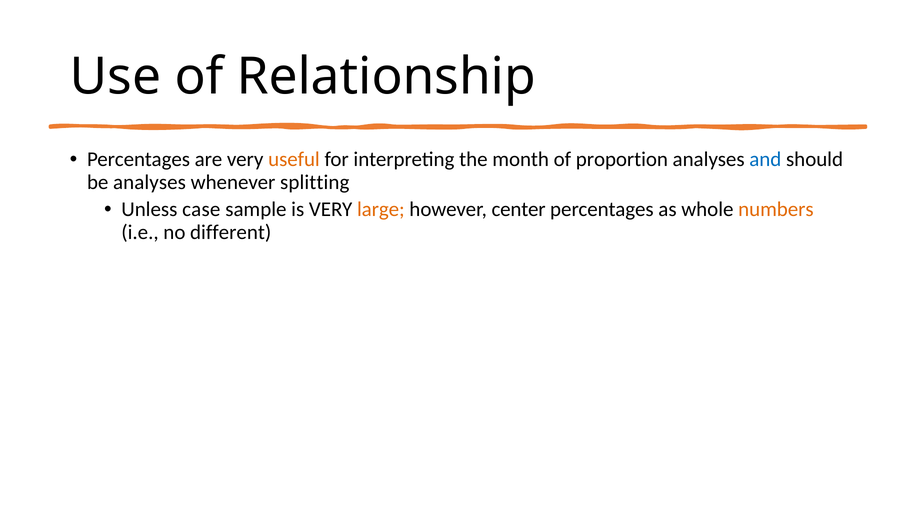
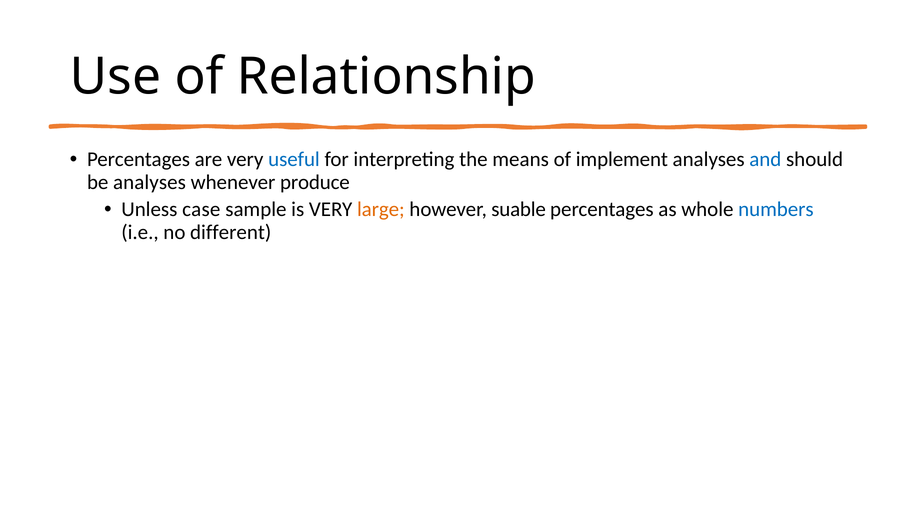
useful colour: orange -> blue
month: month -> means
proportion: proportion -> implement
splitting: splitting -> produce
center: center -> suable
numbers colour: orange -> blue
